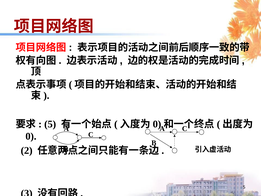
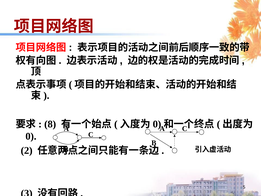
5 at (50, 124): 5 -> 8
